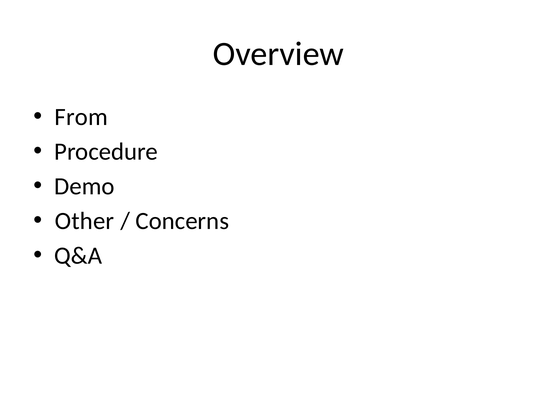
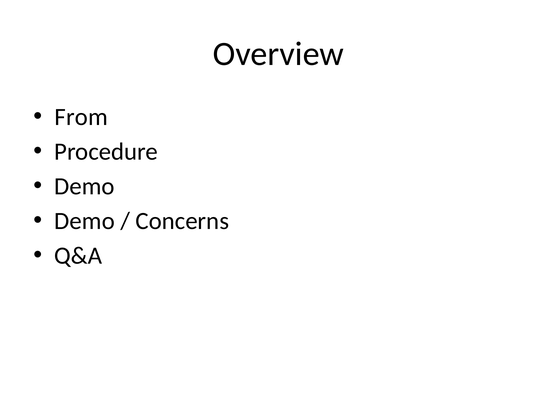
Other at (84, 221): Other -> Demo
